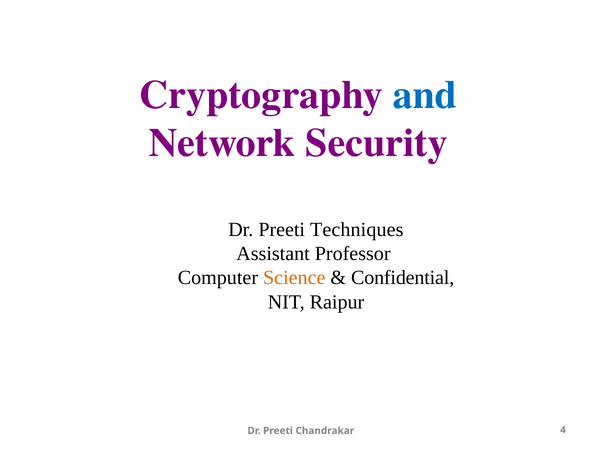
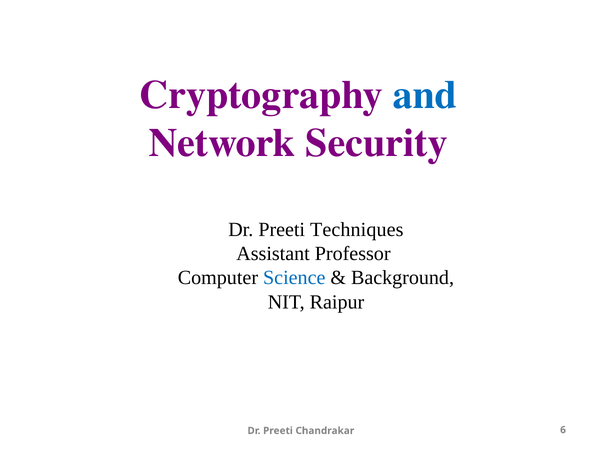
Science colour: orange -> blue
Confidential: Confidential -> Background
4: 4 -> 6
